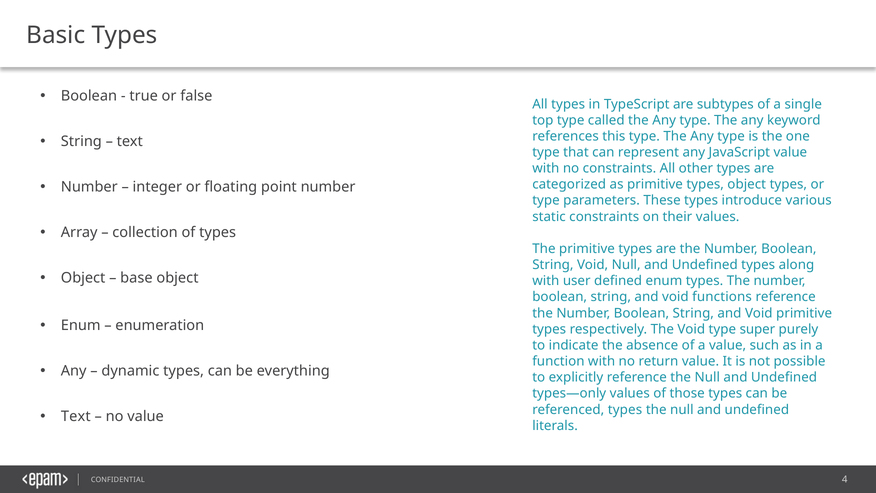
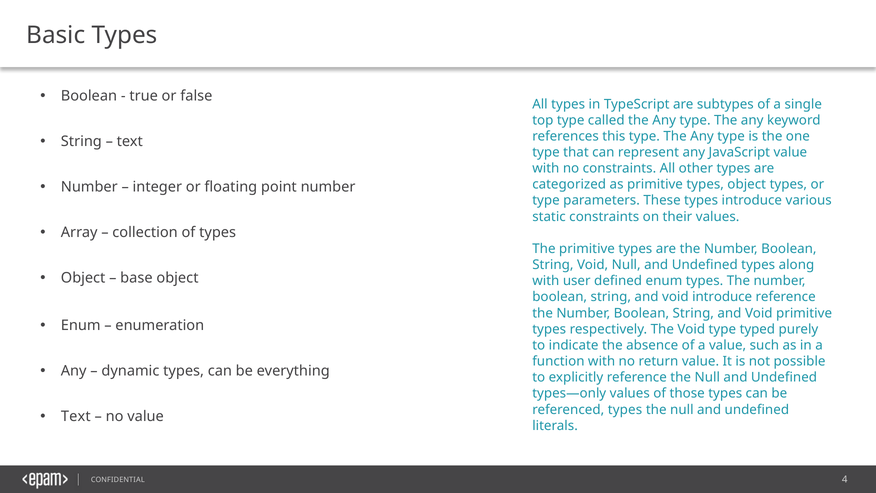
void functions: functions -> introduce
super: super -> typed
